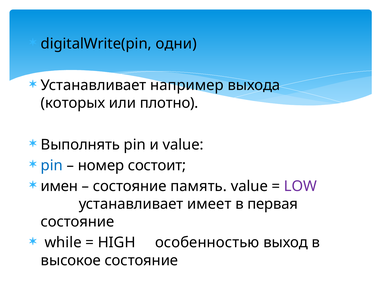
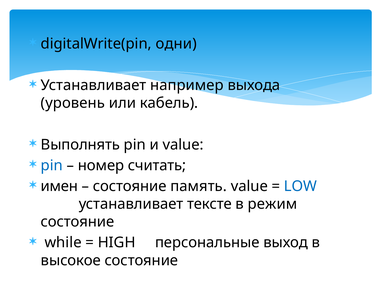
которых: которых -> уровень
плотно: плотно -> кабель
состоит: состоит -> считать
LOW colour: purple -> blue
имеет: имеет -> тексте
первая: первая -> режим
особенностью: особенностью -> персональные
